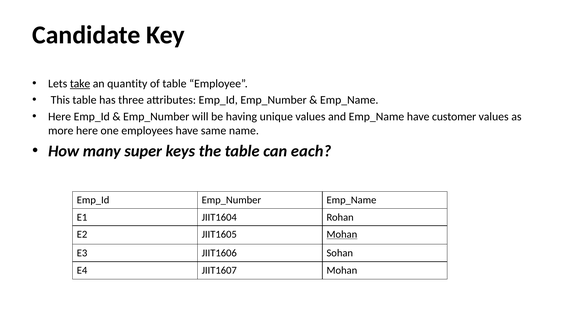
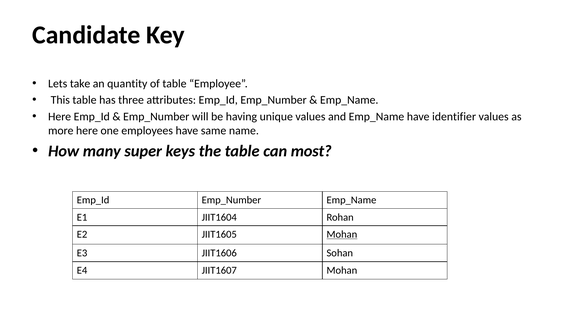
take underline: present -> none
customer: customer -> identifier
each: each -> most
